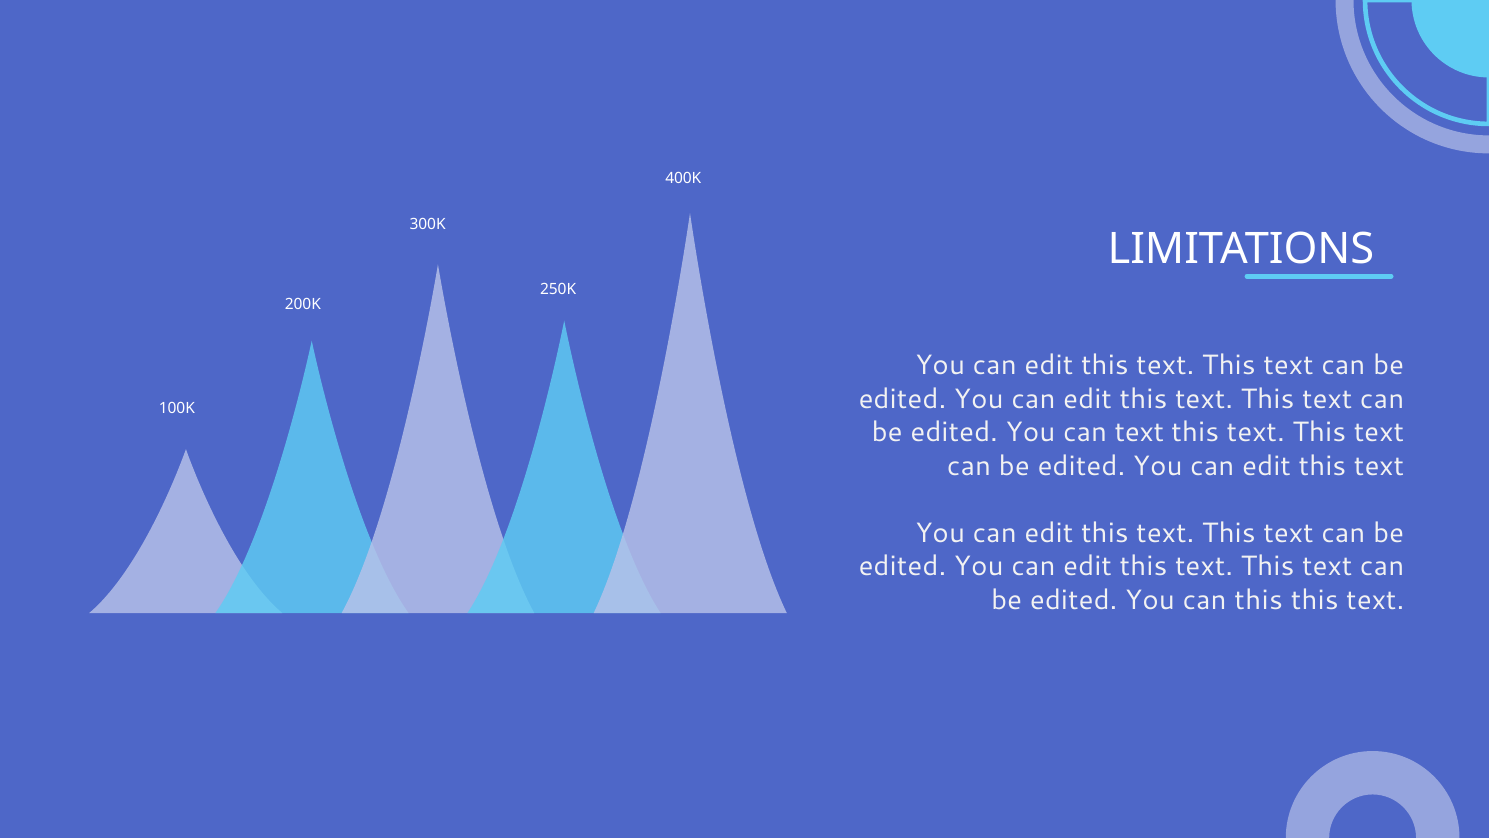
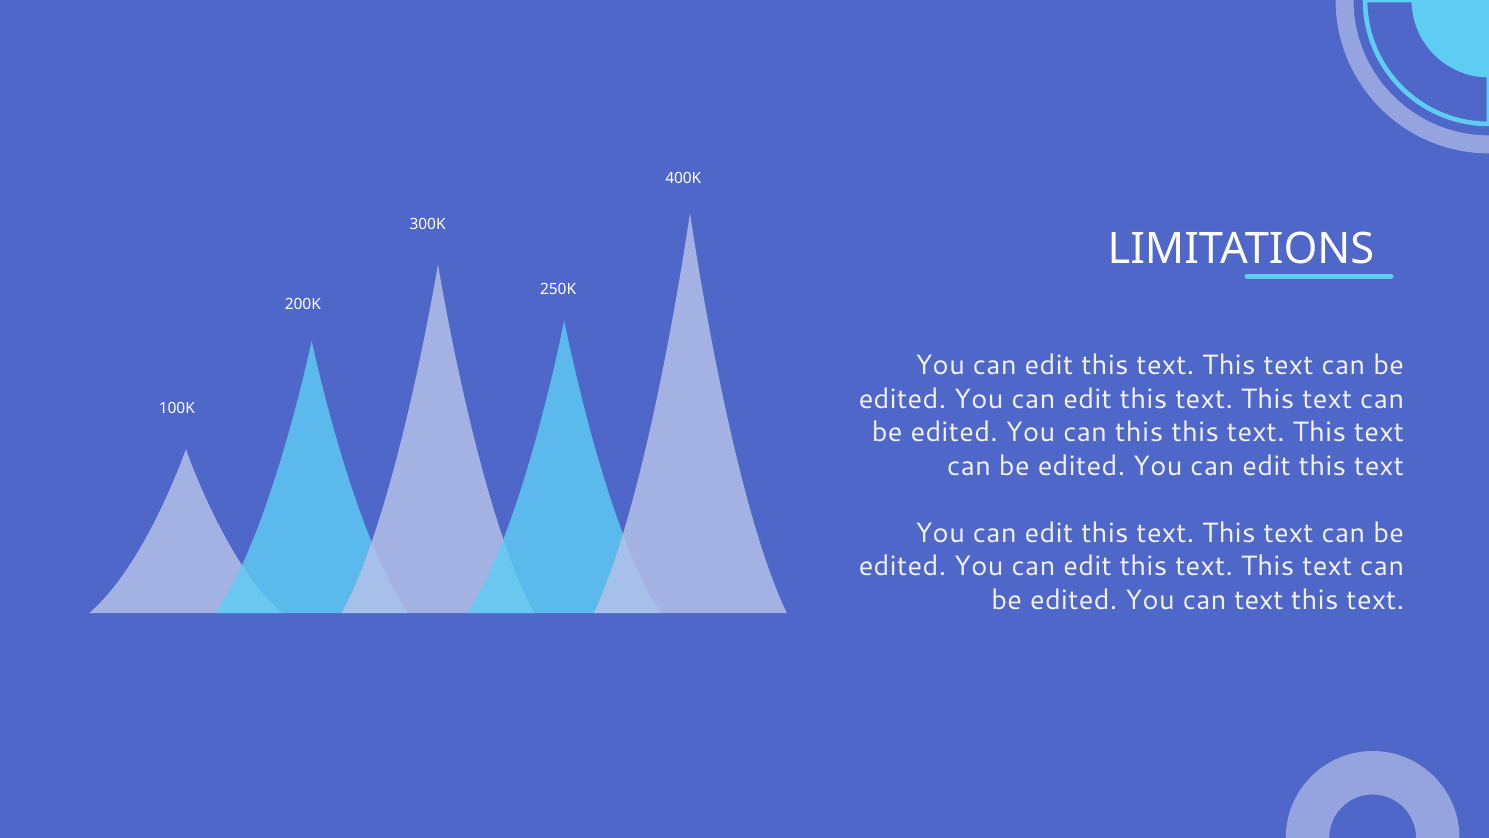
can text: text -> this
can this: this -> text
